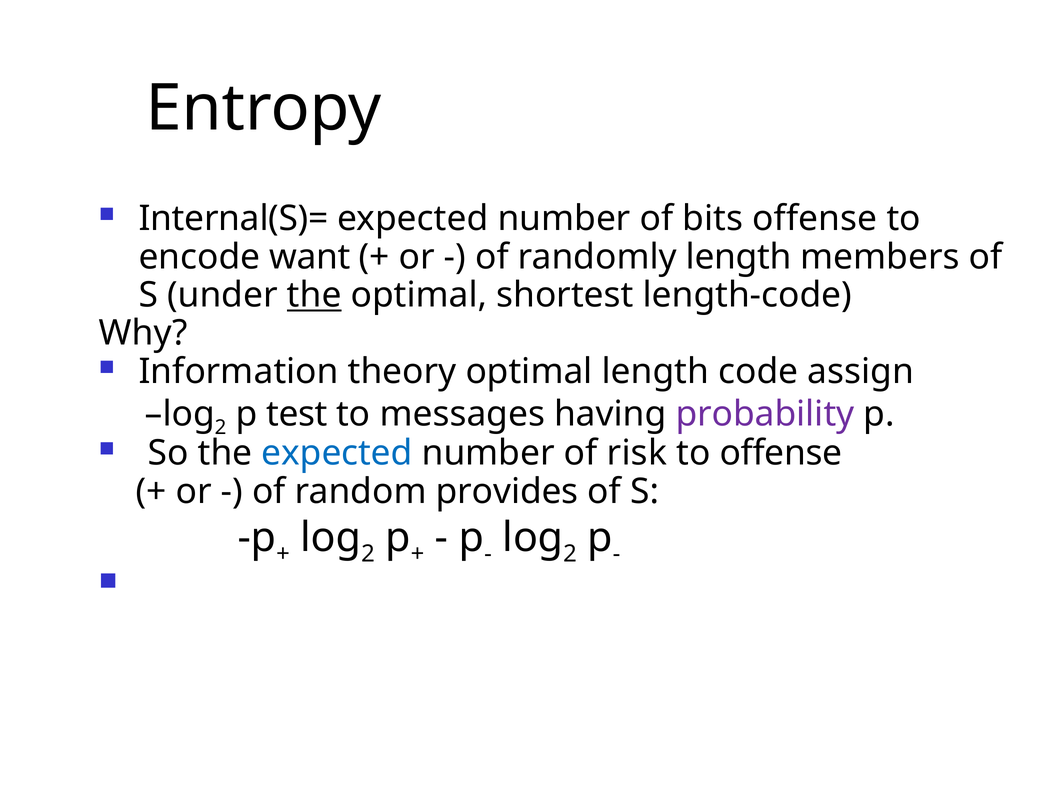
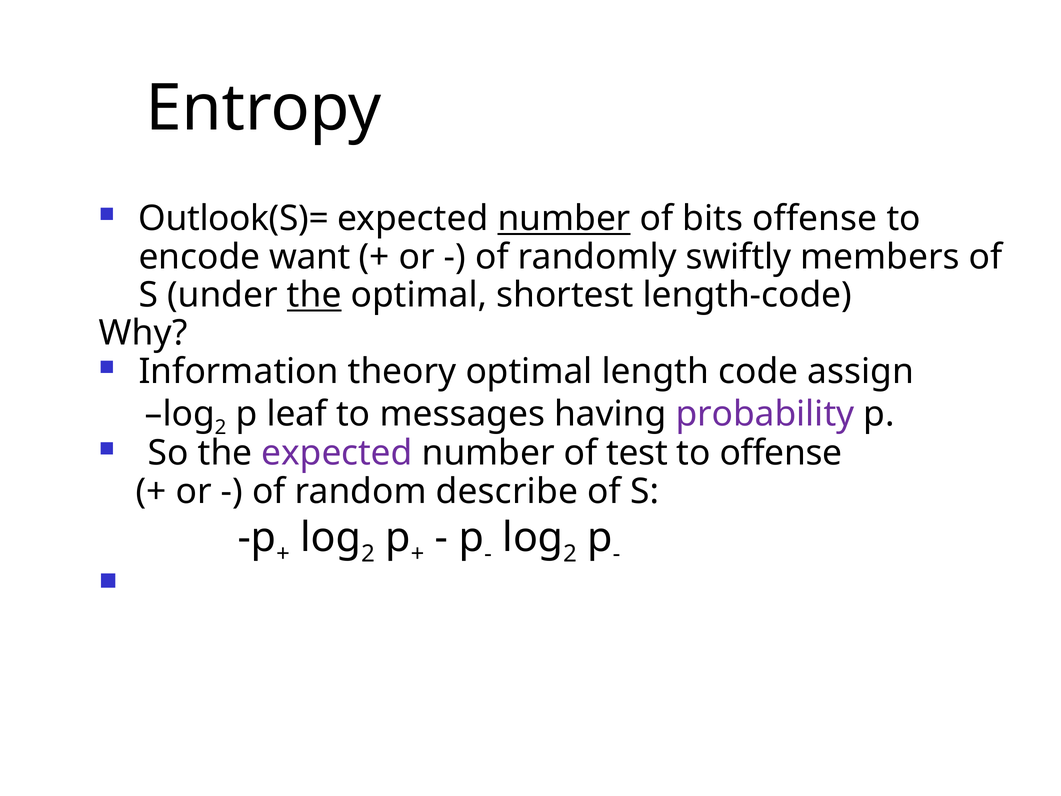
Internal(S)=: Internal(S)= -> Outlook(S)=
number at (564, 219) underline: none -> present
randomly length: length -> swiftly
test: test -> leaf
expected at (337, 453) colour: blue -> purple
risk: risk -> test
provides: provides -> describe
